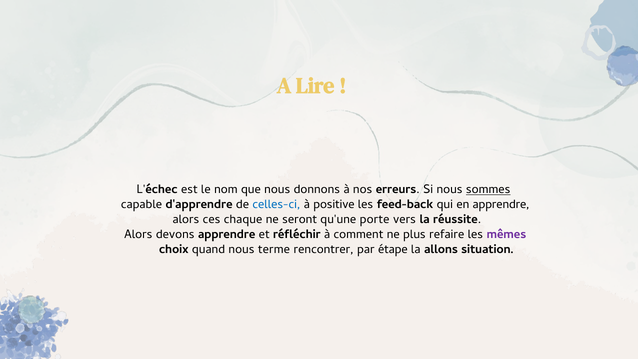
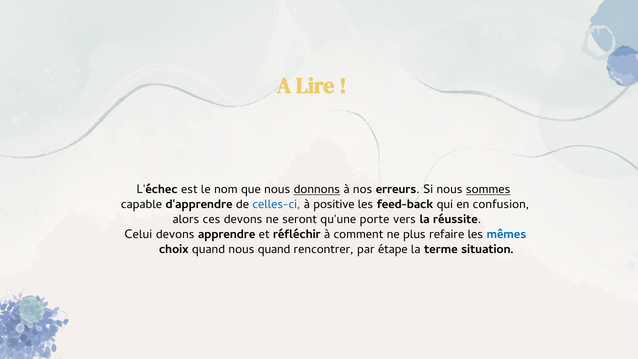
donnons underline: none -> present
en apprendre: apprendre -> confusion
ces chaque: chaque -> devons
Alors at (138, 234): Alors -> Celui
mêmes colour: purple -> blue
nous terme: terme -> quand
allons: allons -> terme
